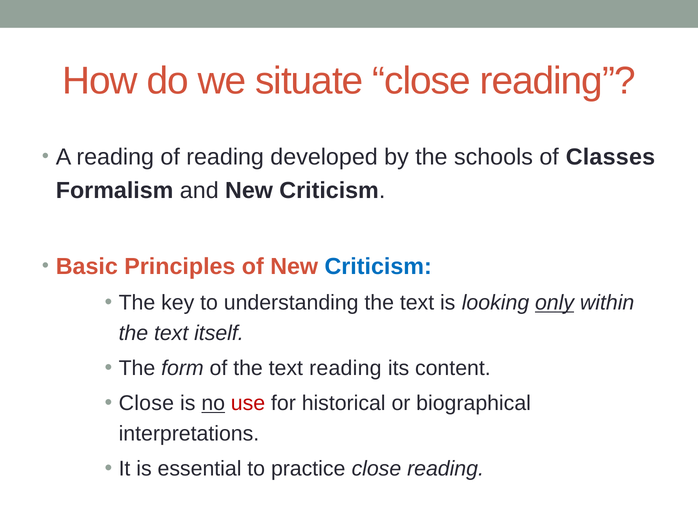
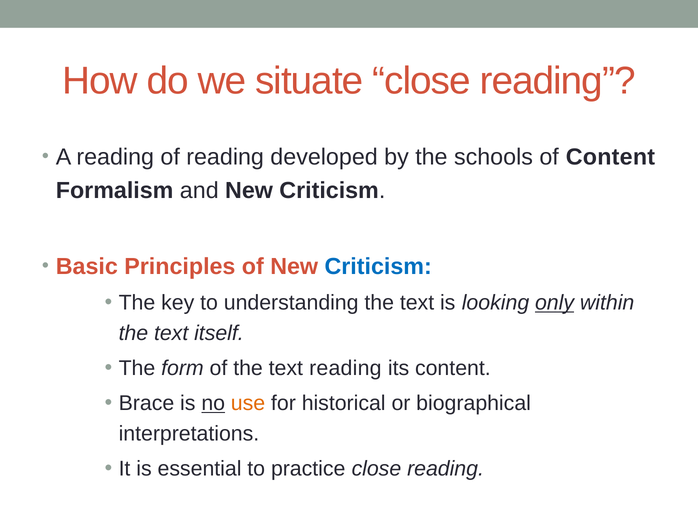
of Classes: Classes -> Content
Close at (146, 404): Close -> Brace
use colour: red -> orange
